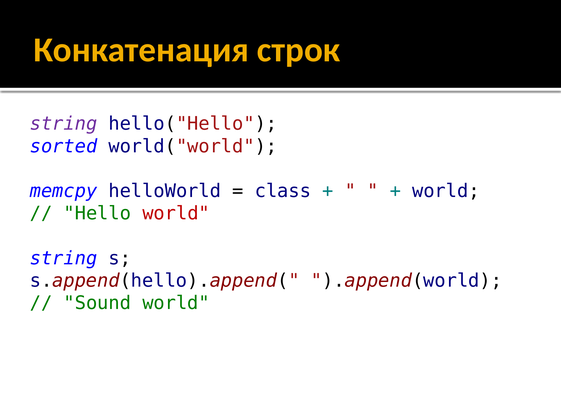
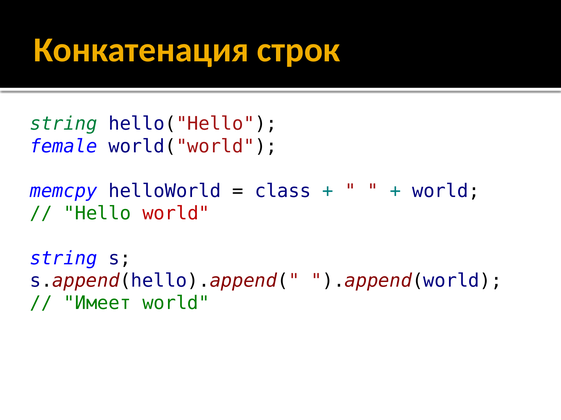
string at (64, 124) colour: purple -> green
sorted: sorted -> female
Sound: Sound -> Имеет
